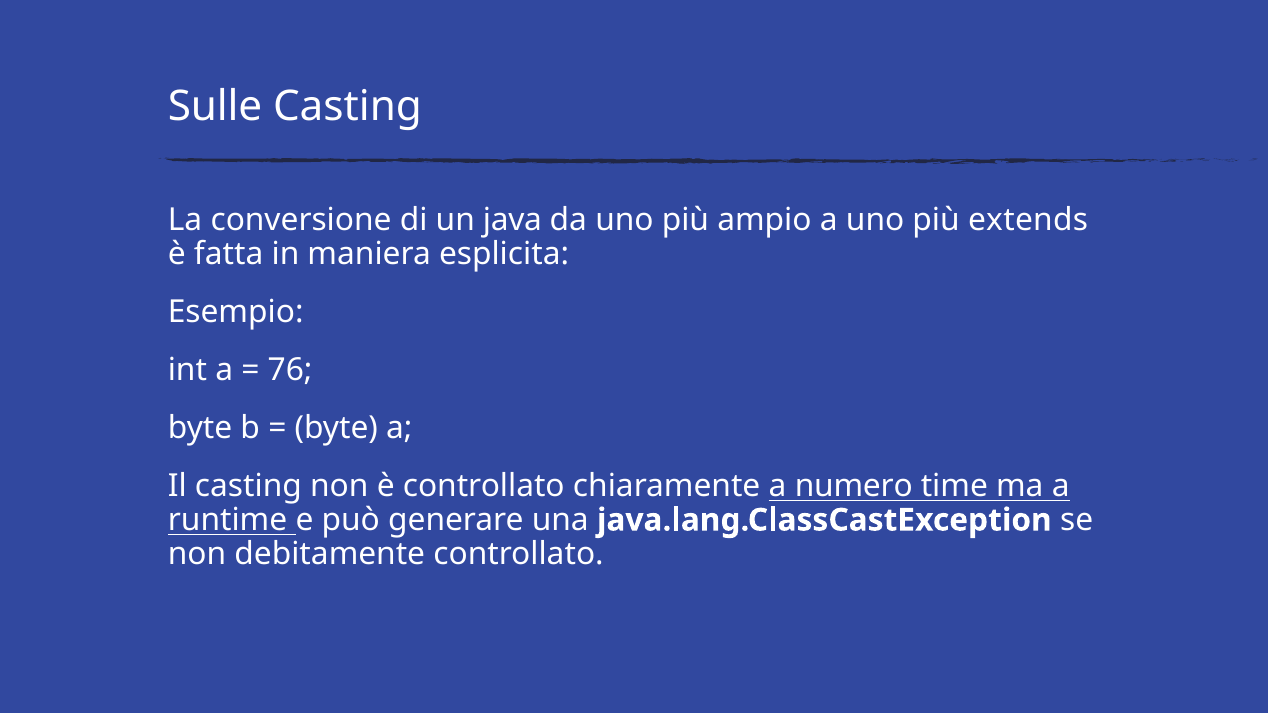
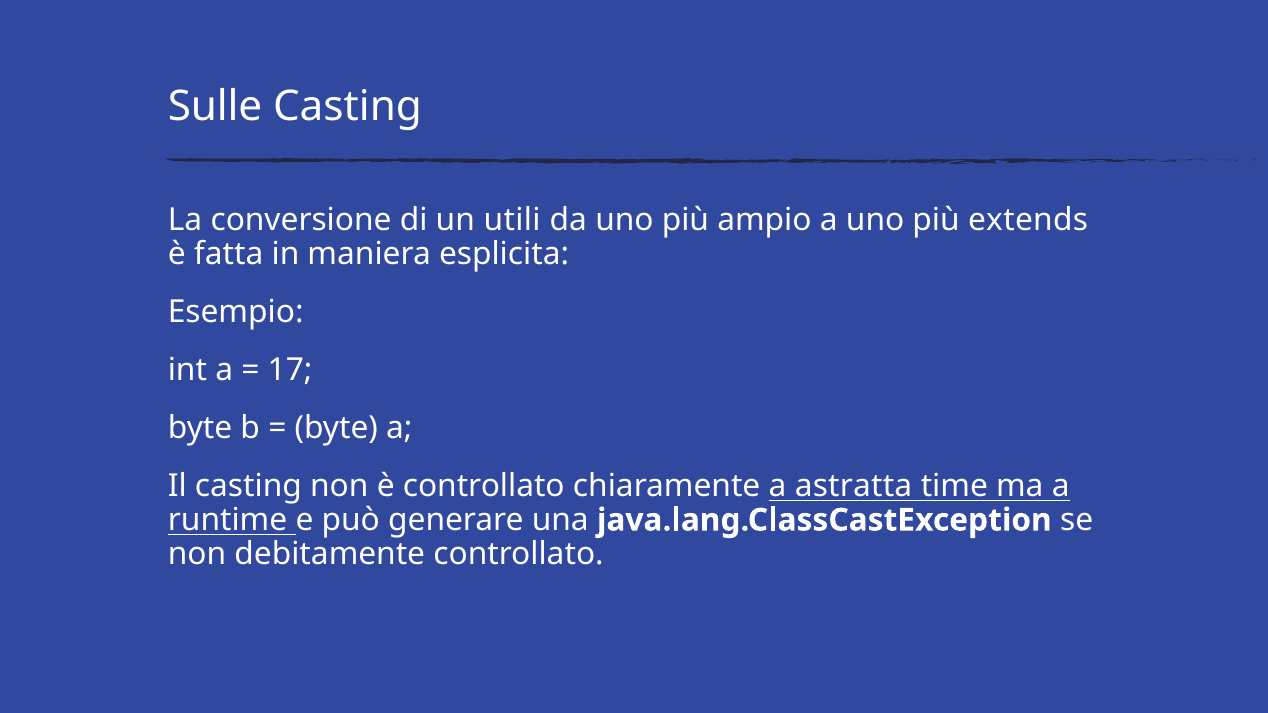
java: java -> utili
76: 76 -> 17
numero: numero -> astratta
